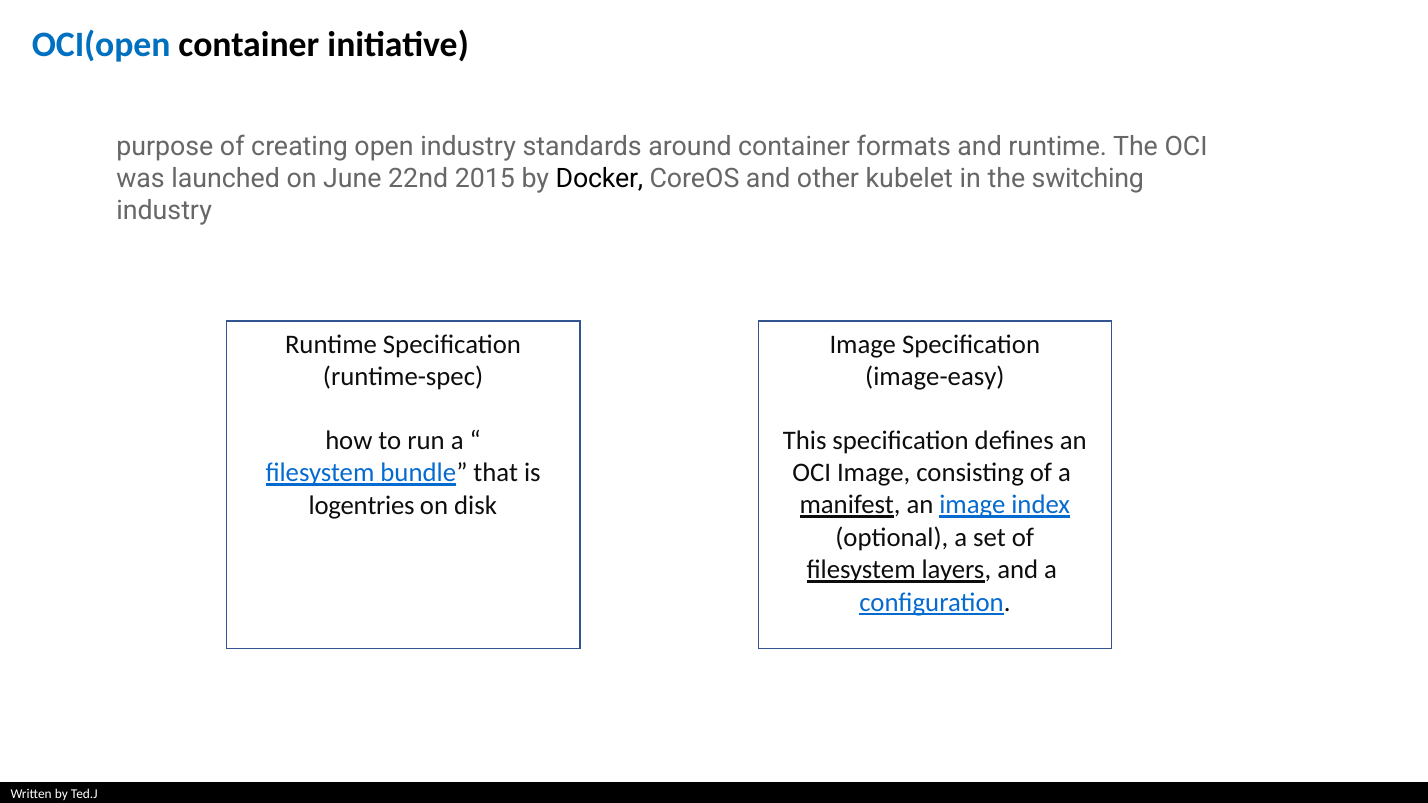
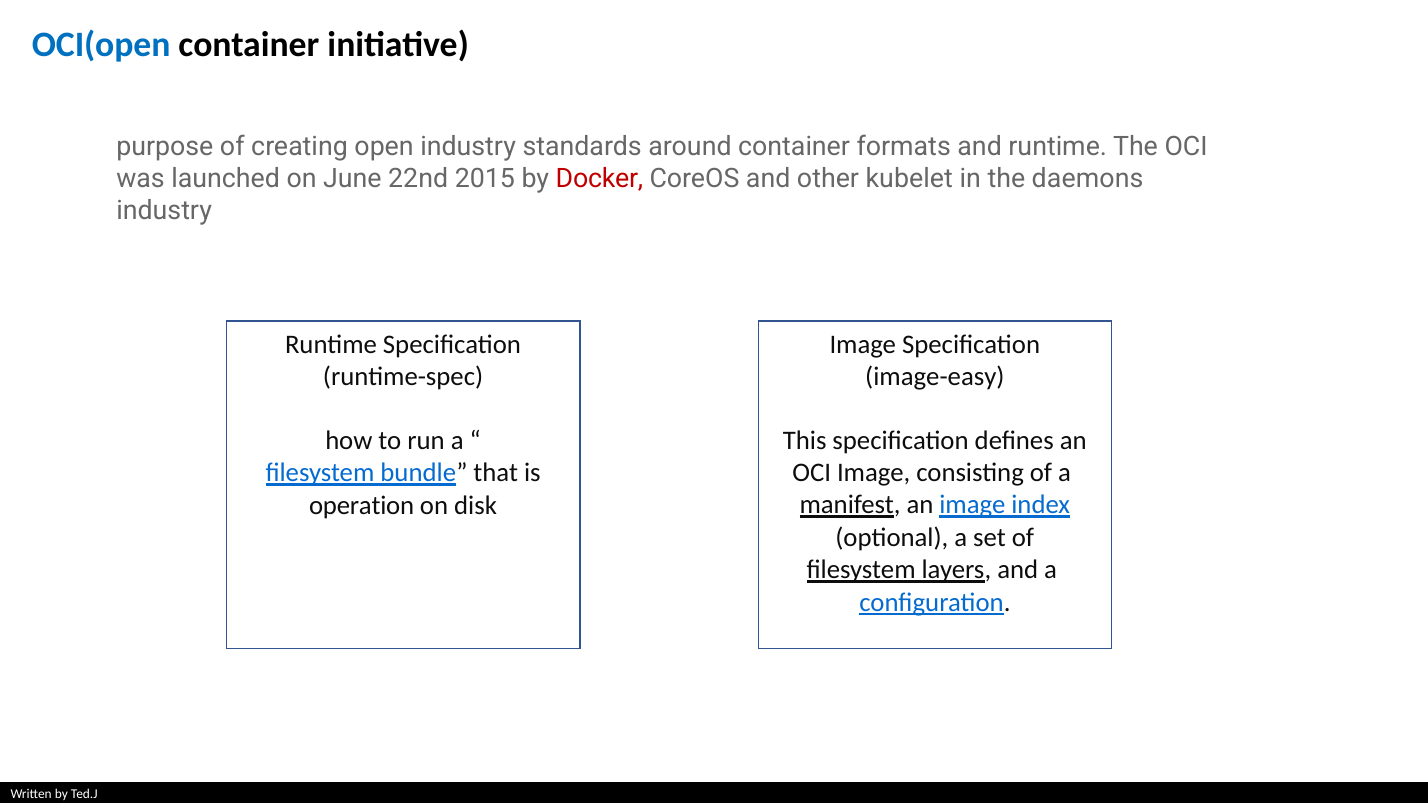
Docker colour: black -> red
switching: switching -> daemons
logentries: logentries -> operation
